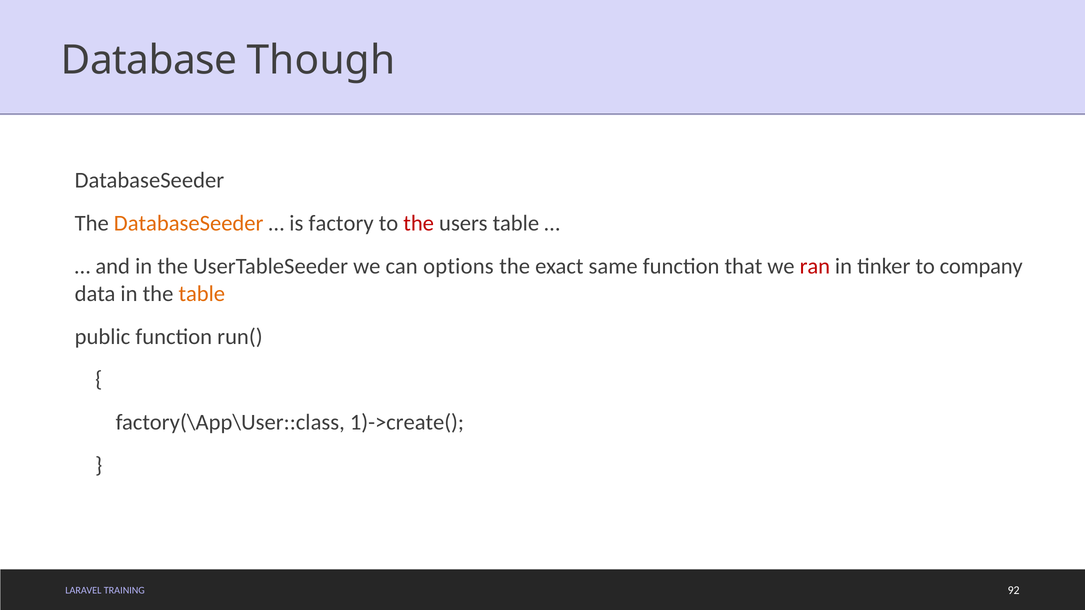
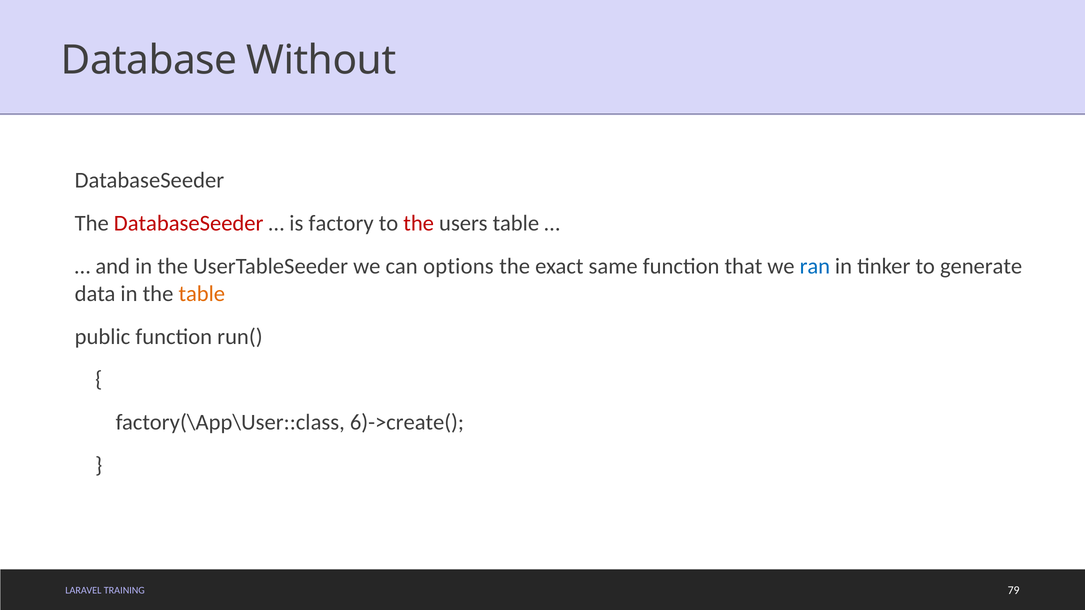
Though: Though -> Without
DatabaseSeeder at (189, 224) colour: orange -> red
ran colour: red -> blue
company: company -> generate
1)->create(: 1)->create( -> 6)->create(
92: 92 -> 79
